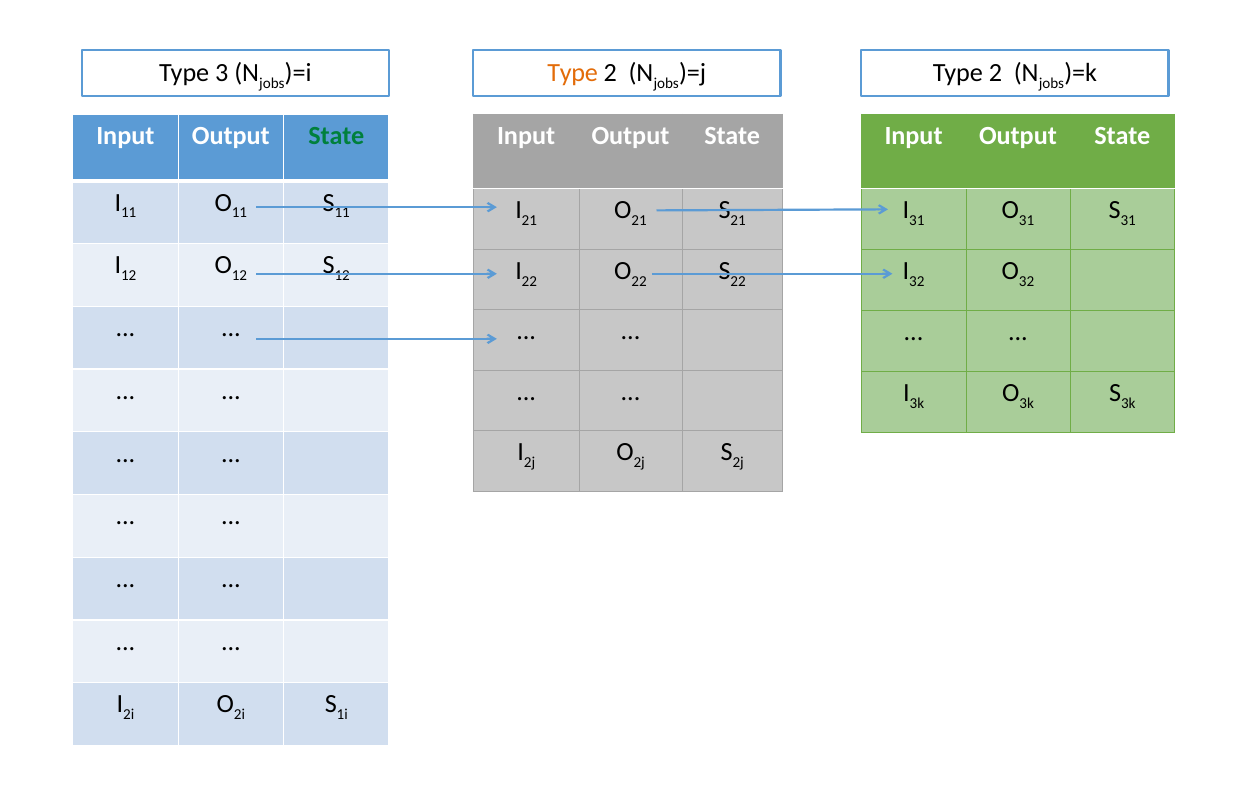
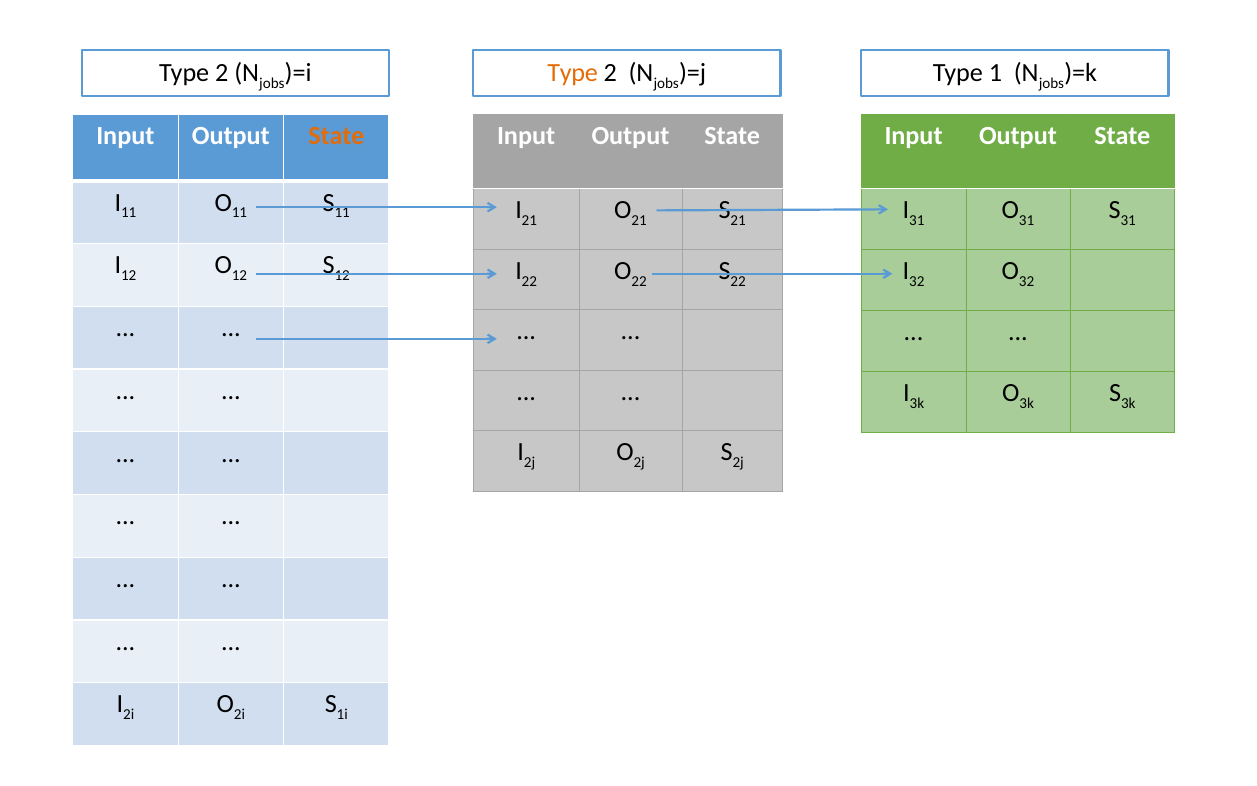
3 at (222, 73): 3 -> 2
2 at (995, 73): 2 -> 1
State at (336, 136) colour: green -> orange
